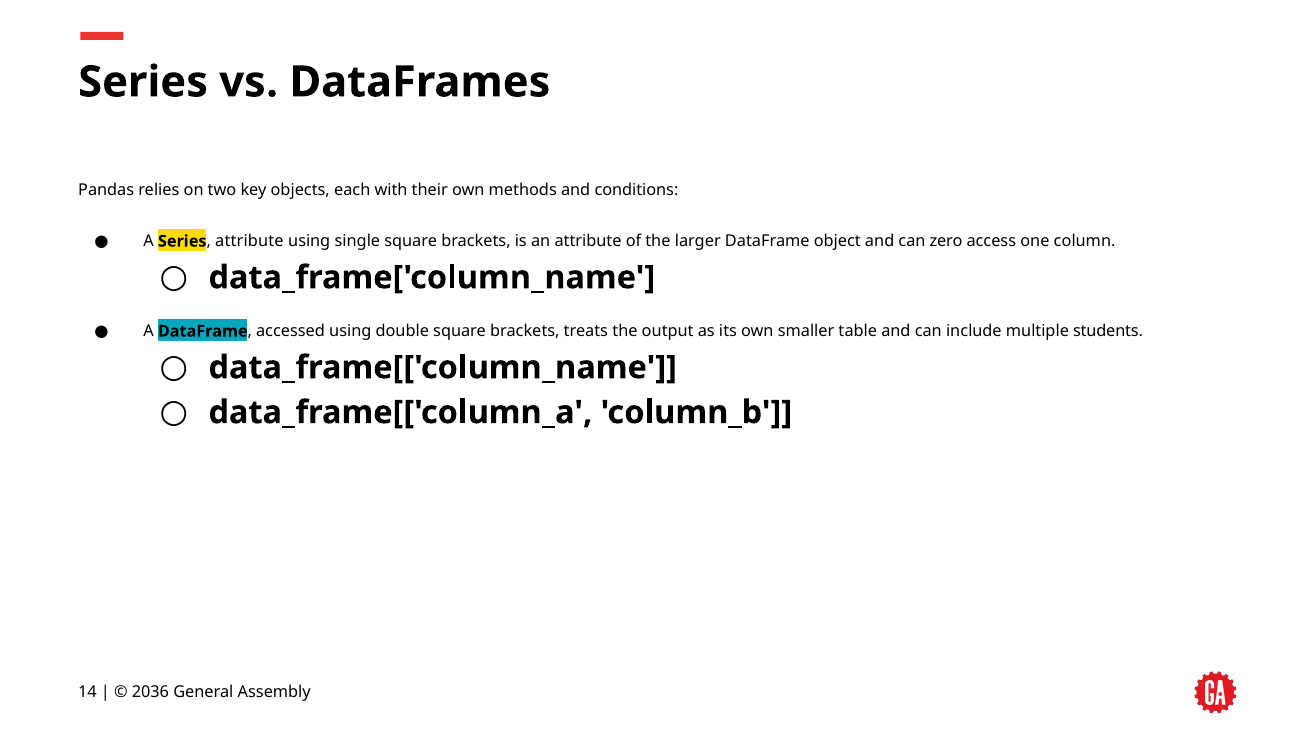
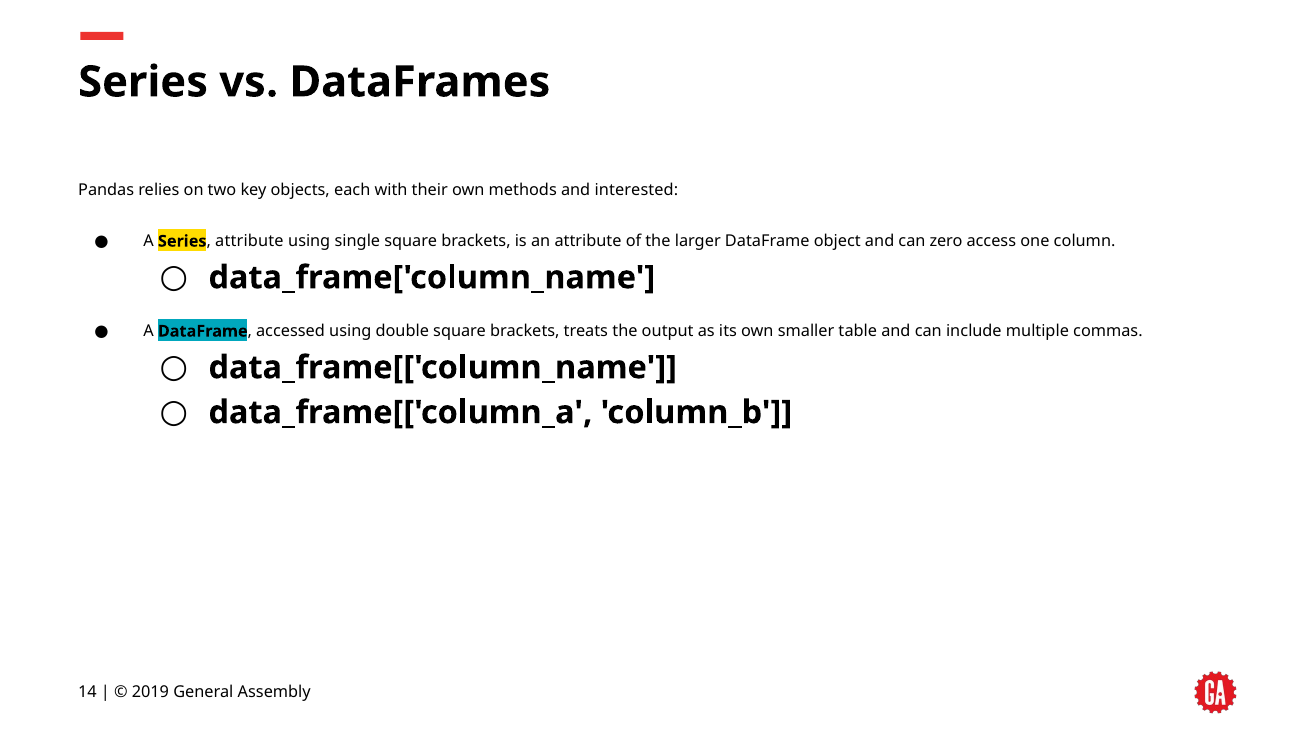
conditions: conditions -> interested
students: students -> commas
2036: 2036 -> 2019
